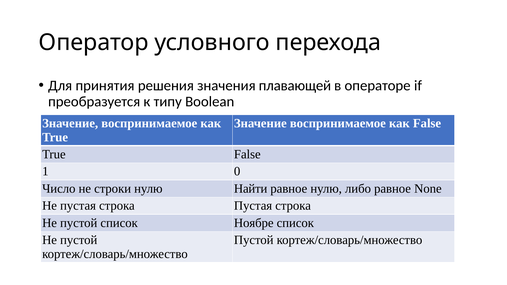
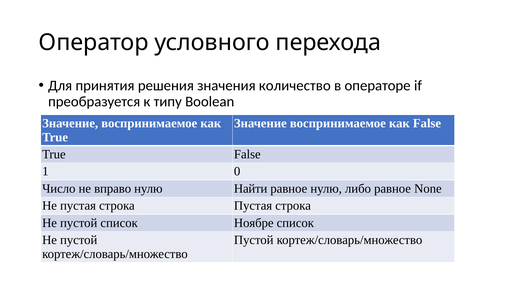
плавающей: плавающей -> количество
строки: строки -> вправо
